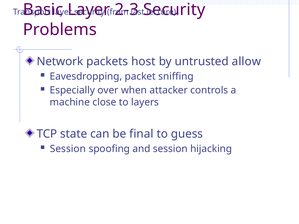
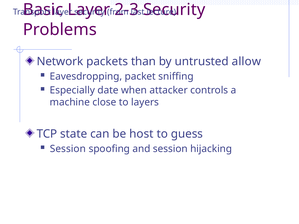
host: host -> than
over: over -> date
final: final -> host
